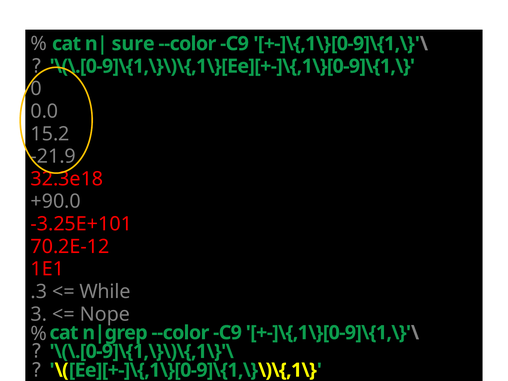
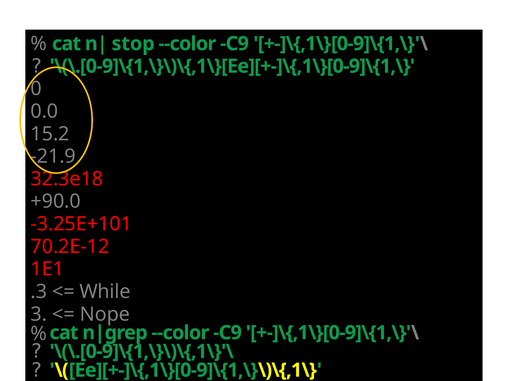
sure: sure -> stop
